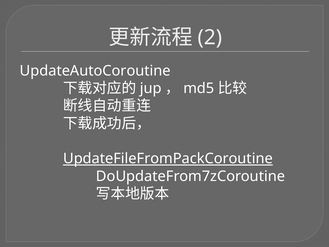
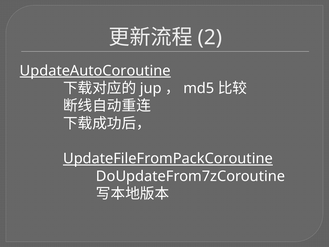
UpdateAutoCoroutine underline: none -> present
